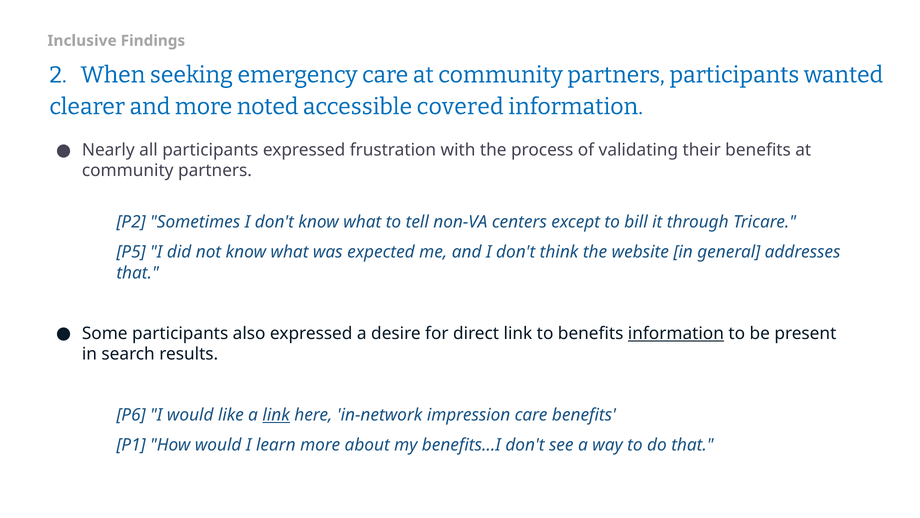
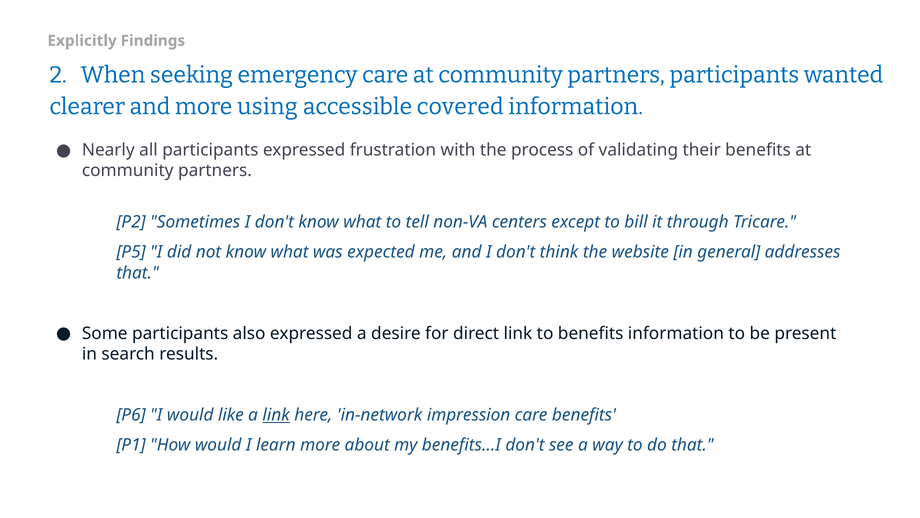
Inclusive: Inclusive -> Explicitly
noted: noted -> using
information at (676, 333) underline: present -> none
